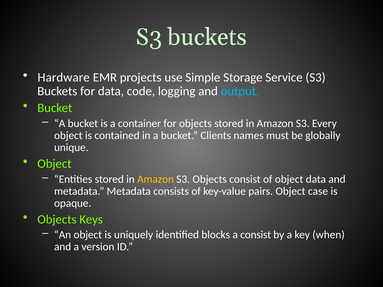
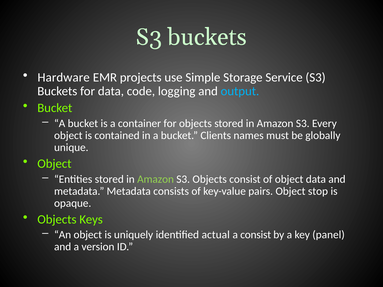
Amazon at (156, 179) colour: yellow -> light green
case: case -> stop
blocks: blocks -> actual
when: when -> panel
